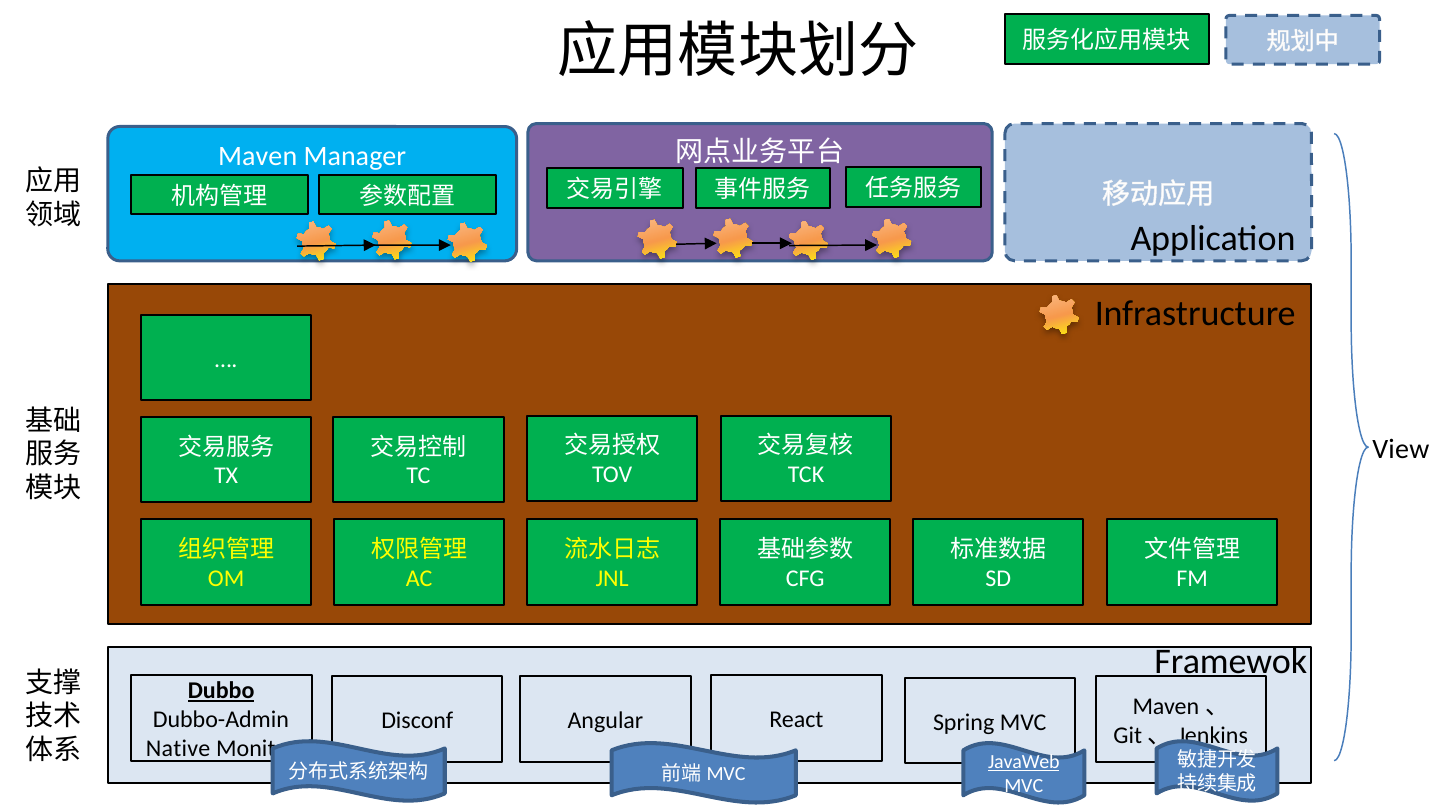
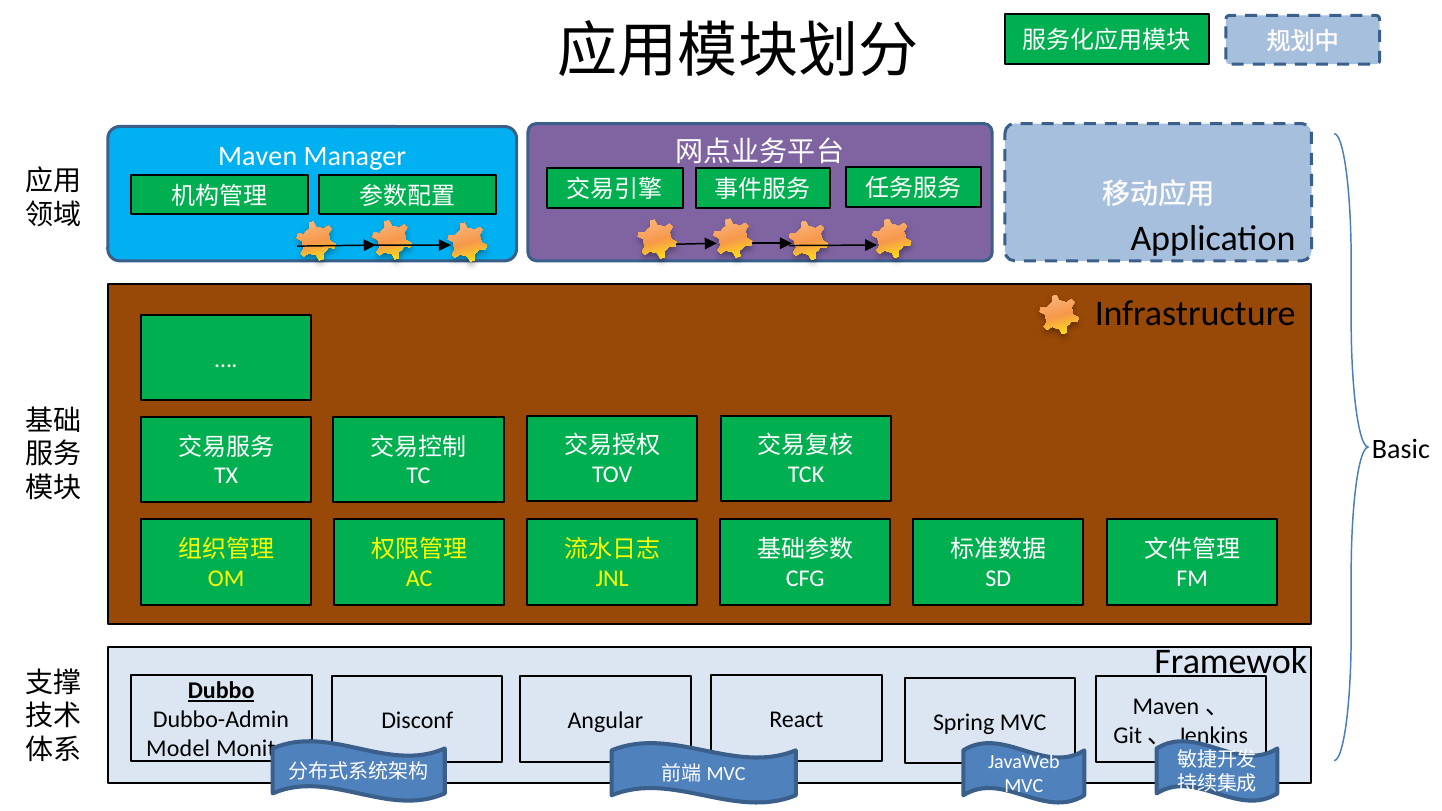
View: View -> Basic
Native: Native -> Model
JavaWeb underline: present -> none
